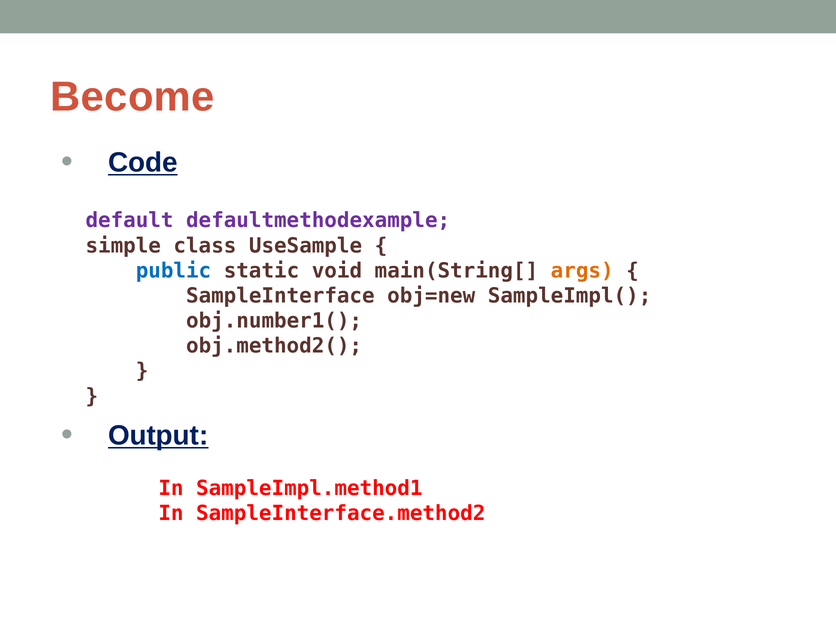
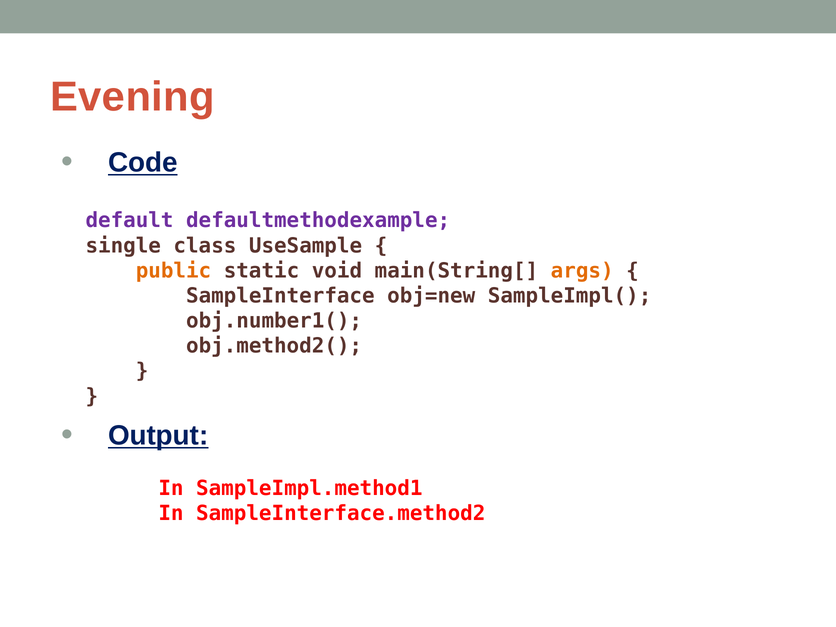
Become: Become -> Evening
simple: simple -> single
public colour: blue -> orange
